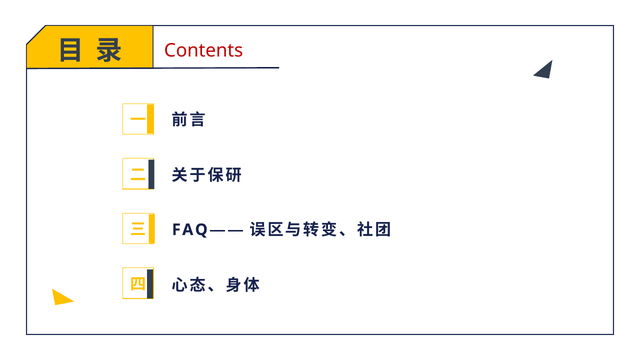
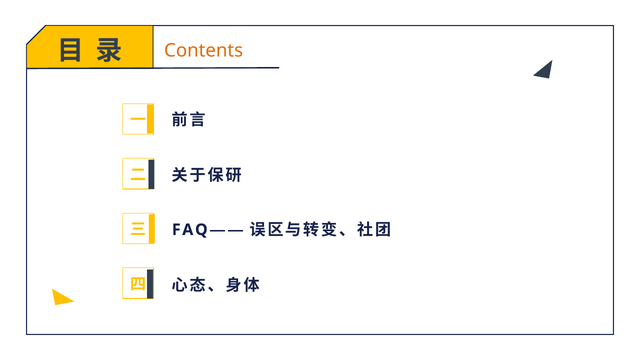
Contents colour: red -> orange
